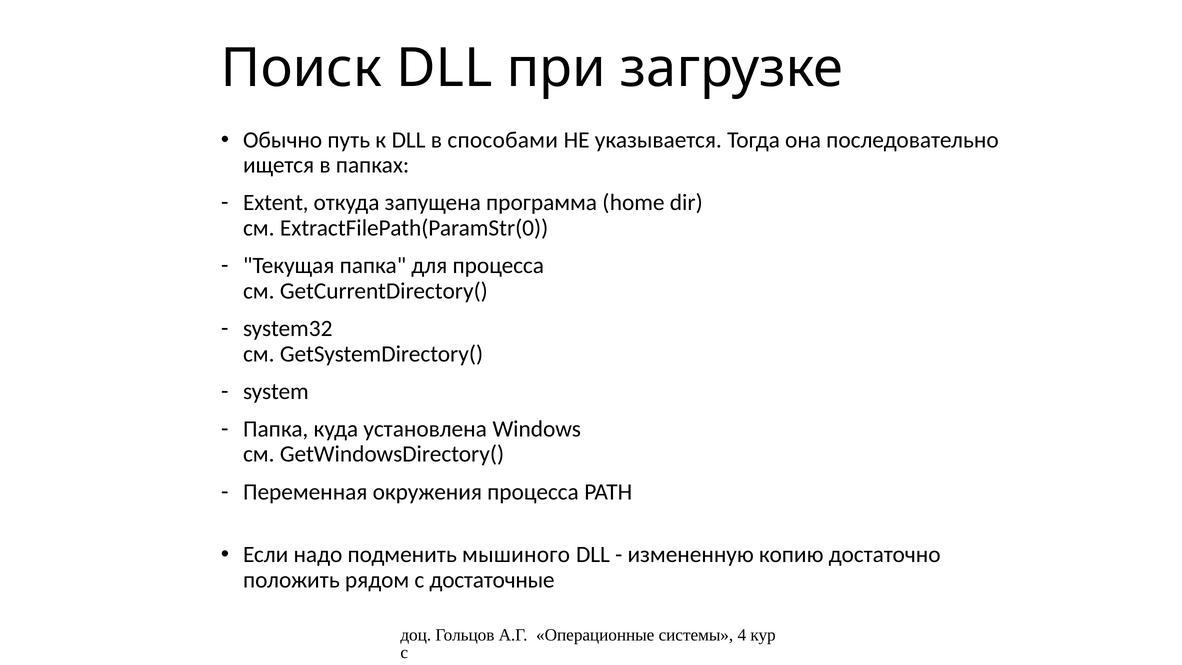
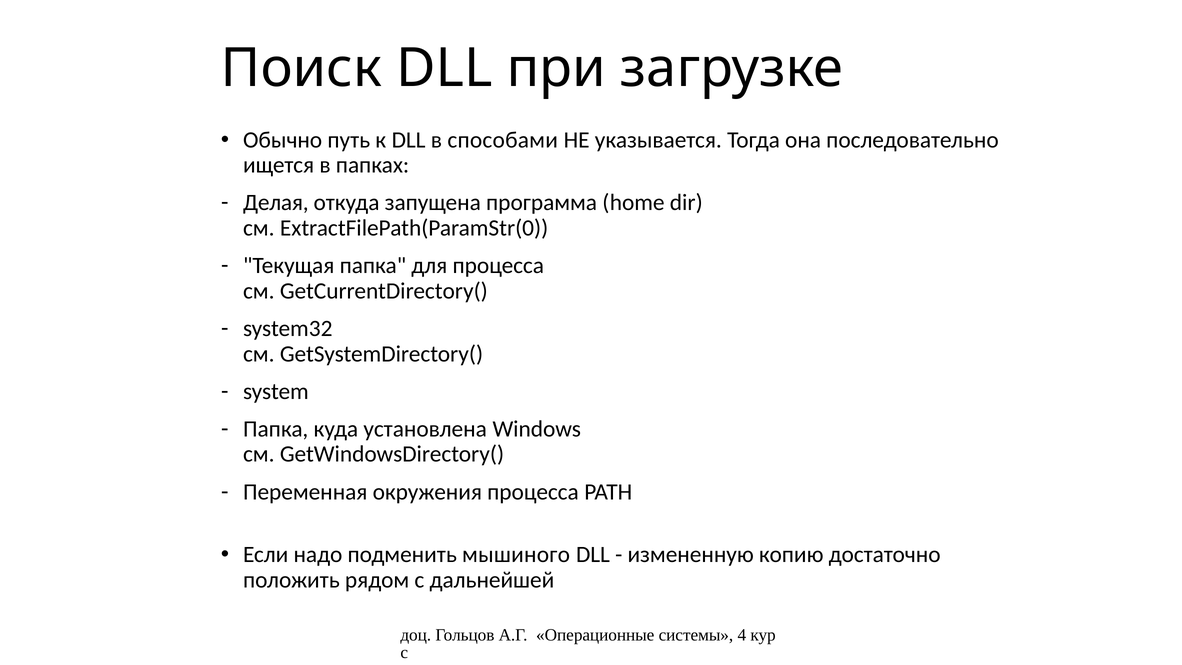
Extent: Extent -> Делая
достаточные: достаточные -> дальнейшей
